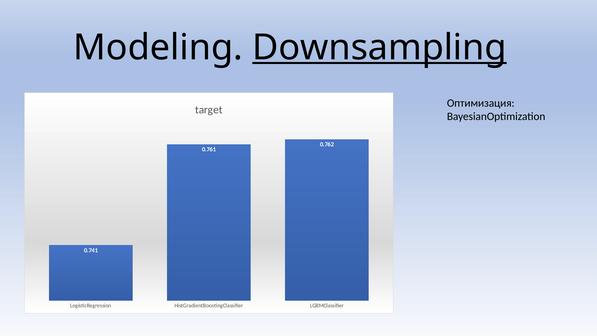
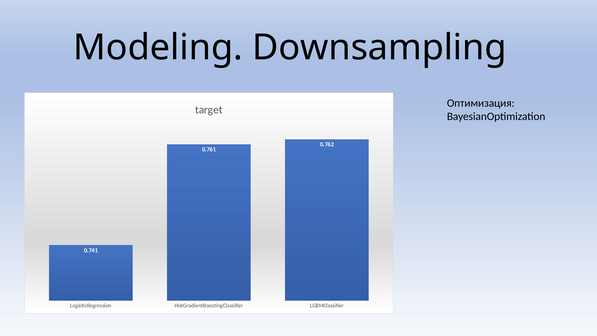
Downsampling underline: present -> none
